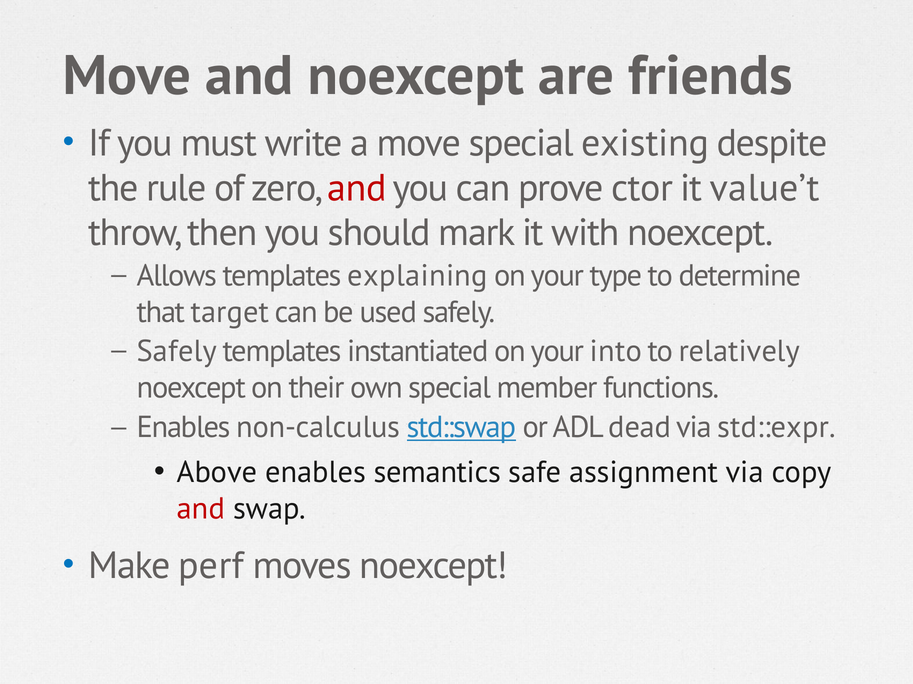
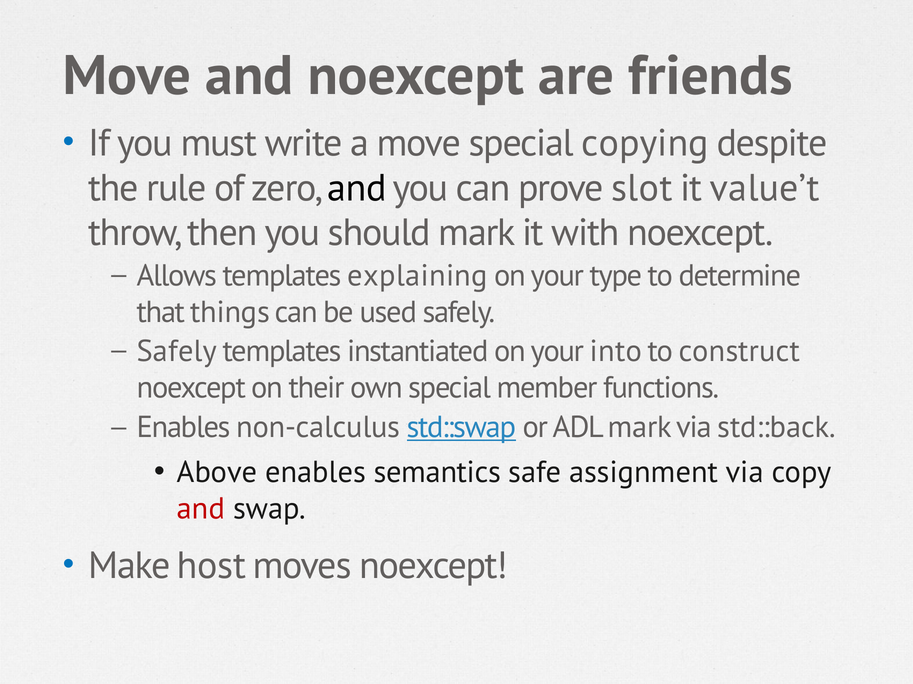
existing: existing -> copying
and at (357, 188) colour: red -> black
ctor: ctor -> slot
target: target -> things
relatively: relatively -> construct
ADL dead: dead -> mark
std::expr: std::expr -> std::back
perf: perf -> host
